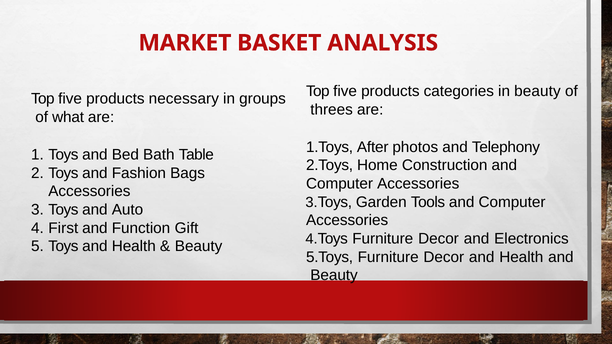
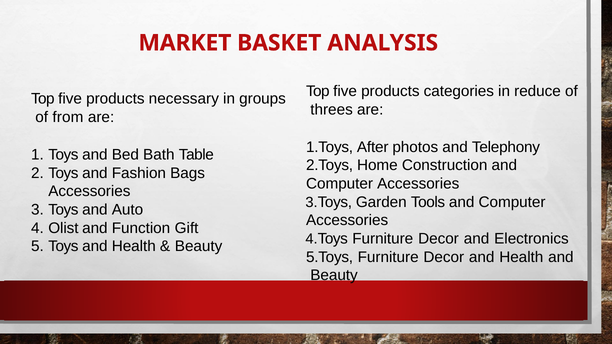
in beauty: beauty -> reduce
what: what -> from
First: First -> Olist
